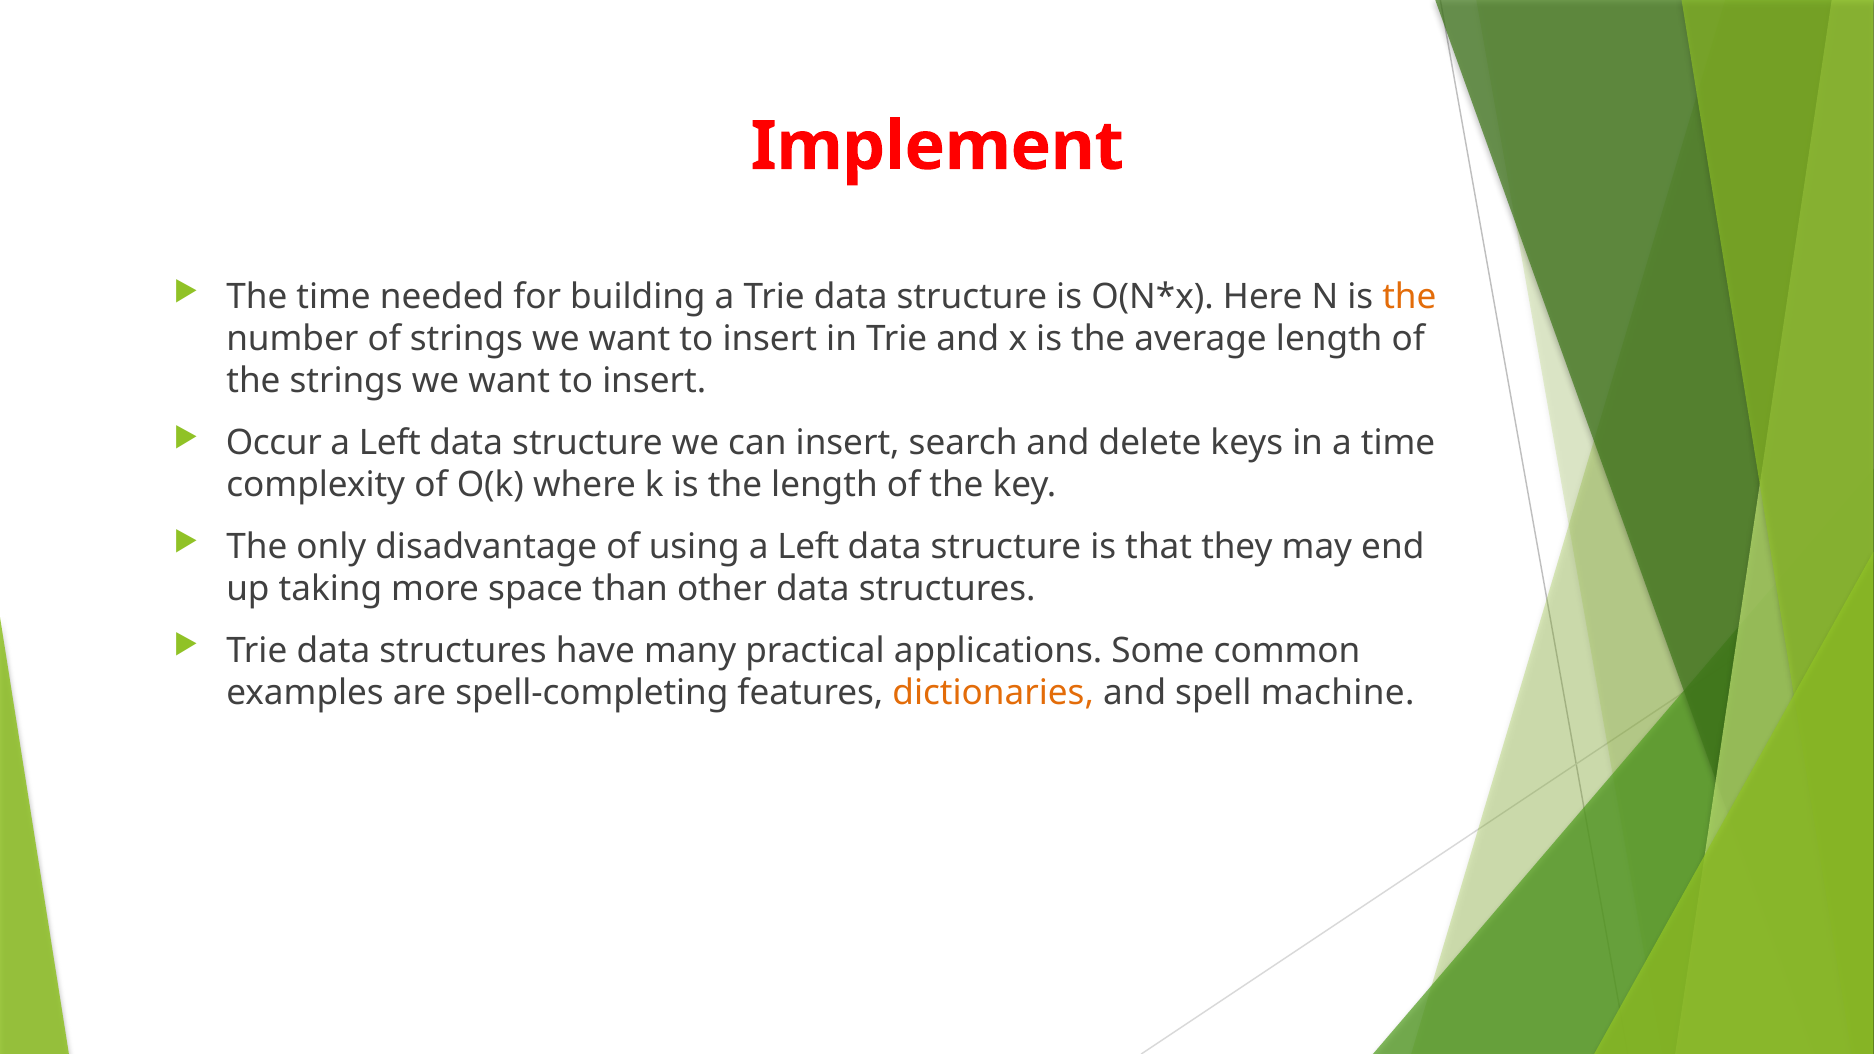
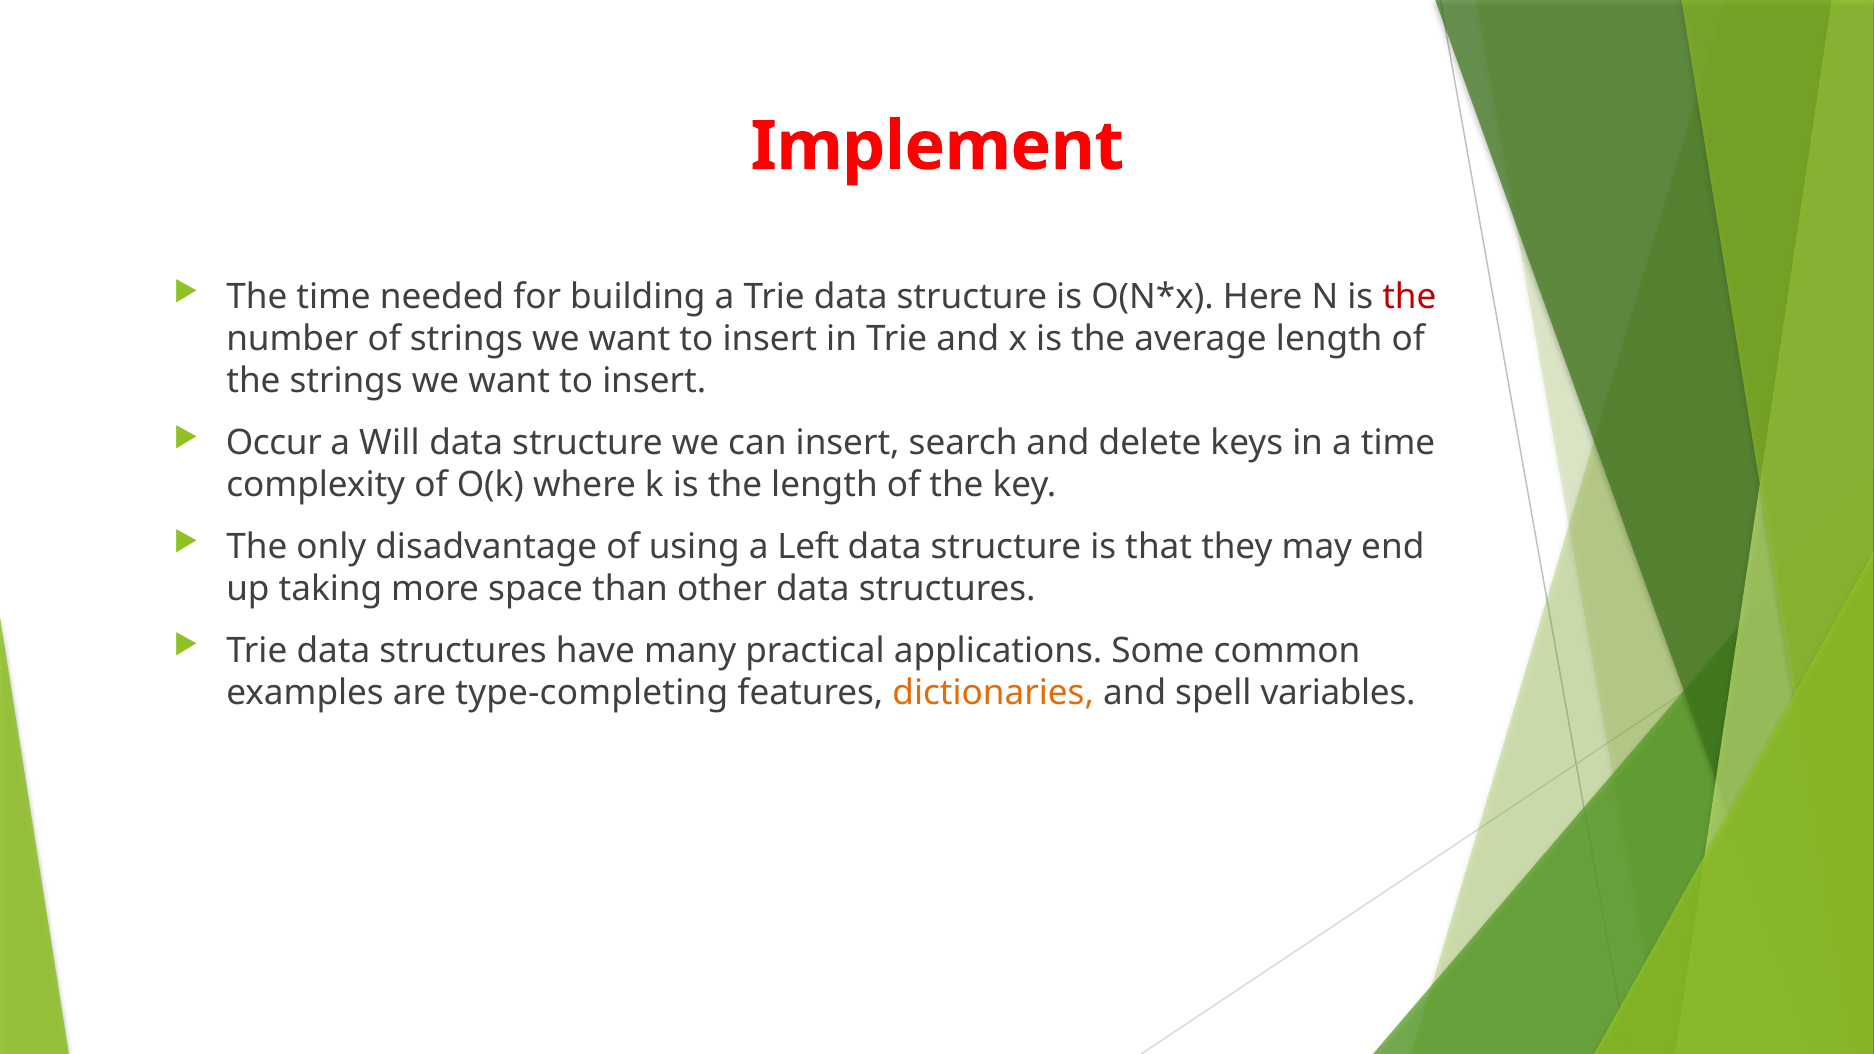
the at (1409, 297) colour: orange -> red
Left at (390, 443): Left -> Will
spell-completing: spell-completing -> type-completing
machine: machine -> variables
